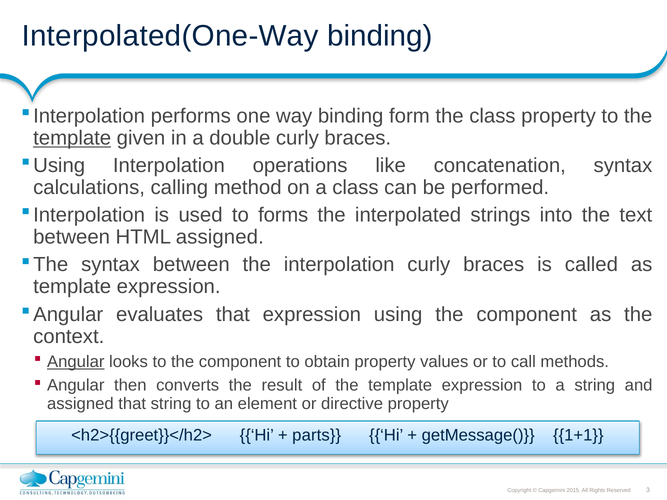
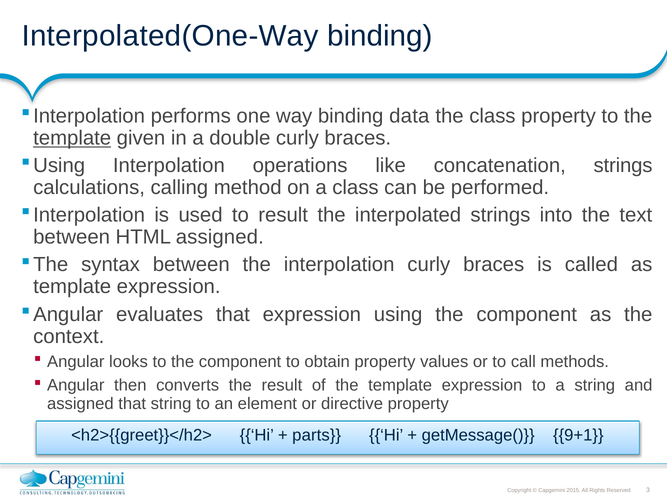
form: form -> data
concatenation syntax: syntax -> strings
to forms: forms -> result
Angular at (76, 362) underline: present -> none
1+1: 1+1 -> 9+1
